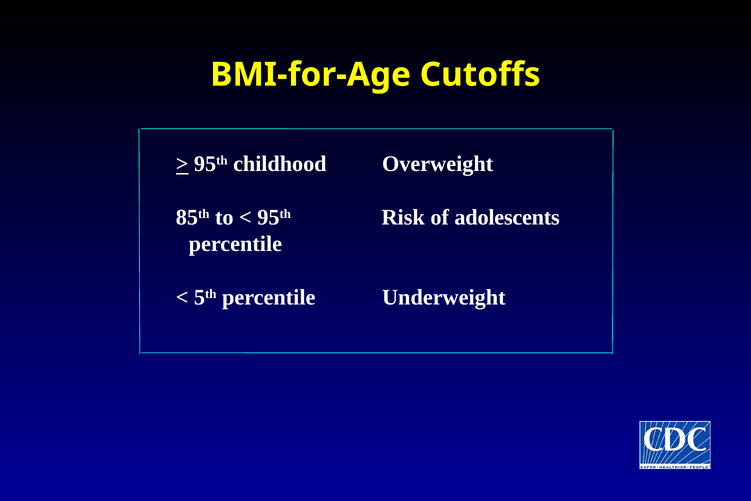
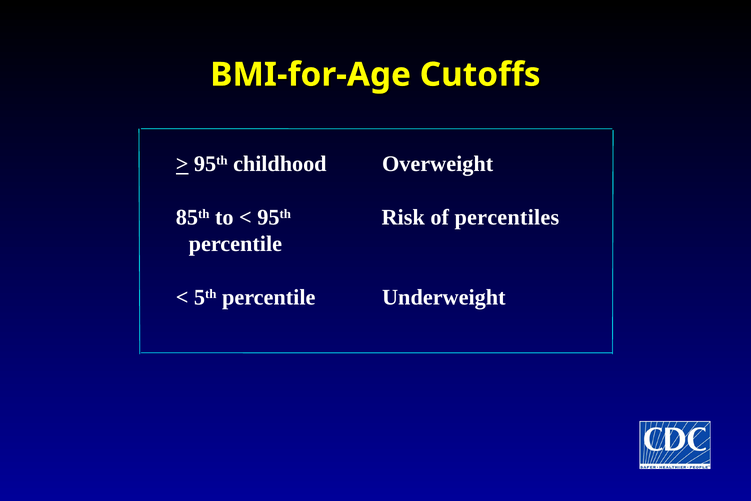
adolescents: adolescents -> percentiles
